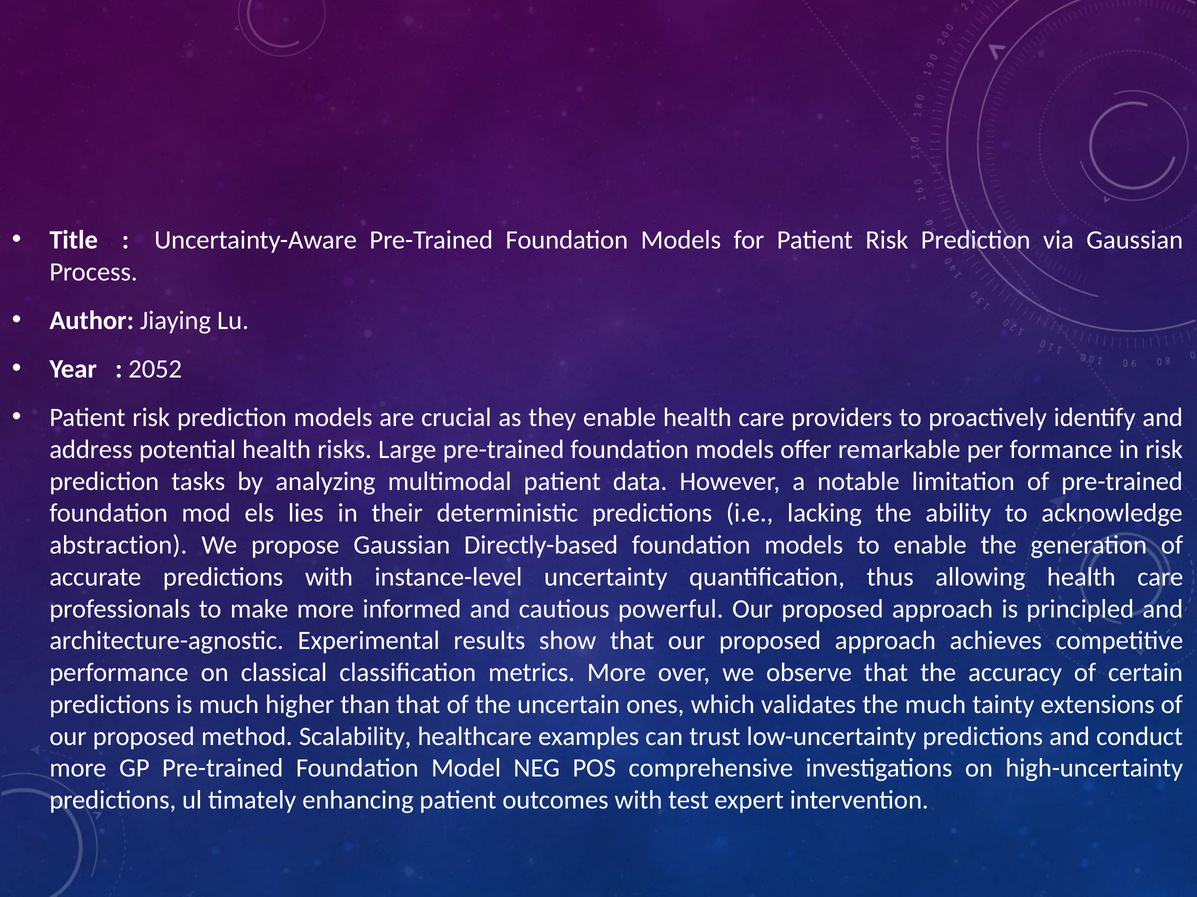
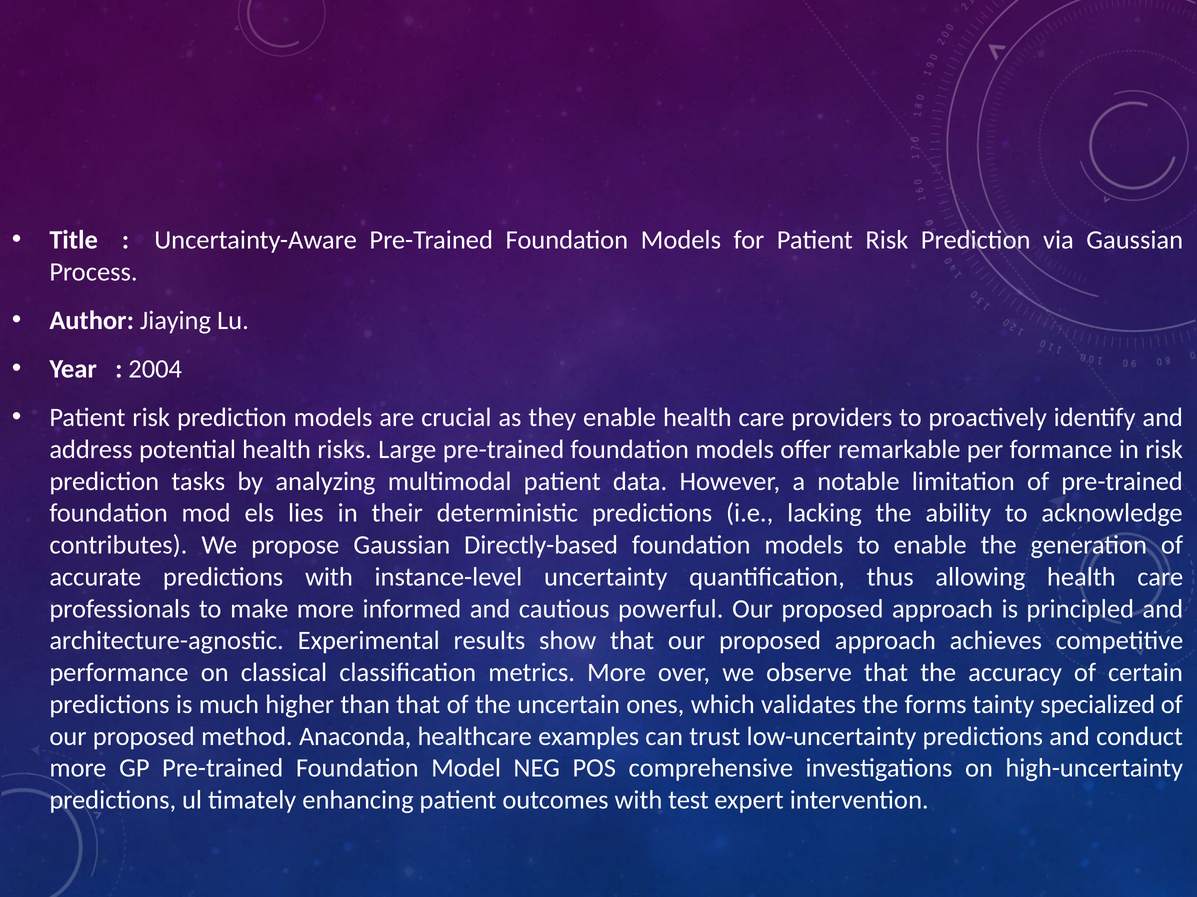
2052: 2052 -> 2004
abstraction: abstraction -> contributes
the much: much -> forms
extensions: extensions -> specialized
Scalability: Scalability -> Anaconda
